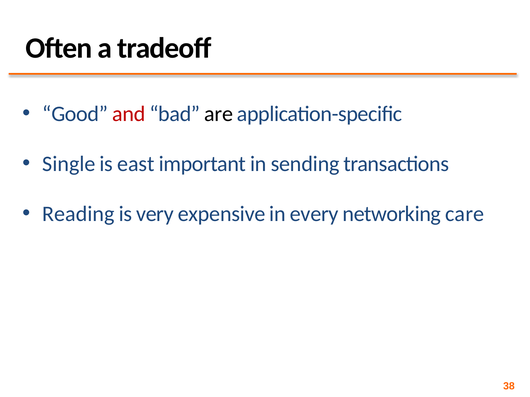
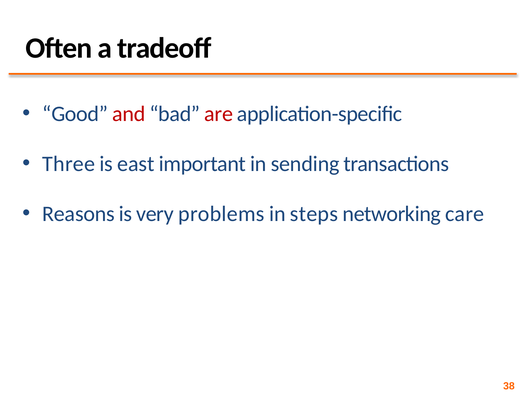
are colour: black -> red
Single: Single -> Three
Reading: Reading -> Reasons
expensive: expensive -> problems
every: every -> steps
